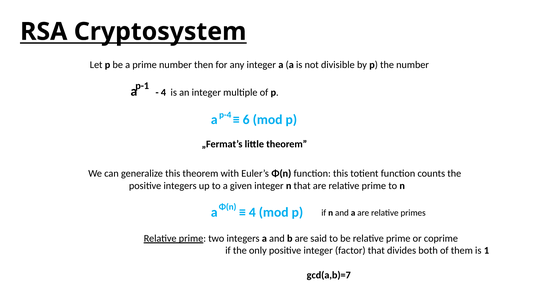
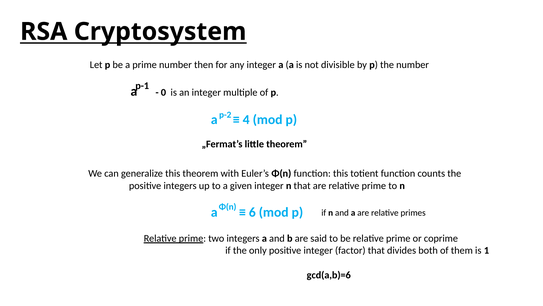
4 at (163, 92): 4 -> 0
p-4: p-4 -> p-2
6: 6 -> 4
4 at (252, 212): 4 -> 6
gcd(a,b)=7: gcd(a,b)=7 -> gcd(a,b)=6
